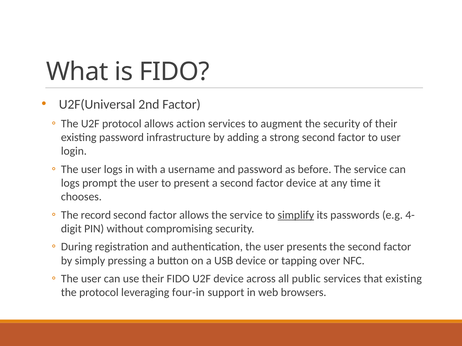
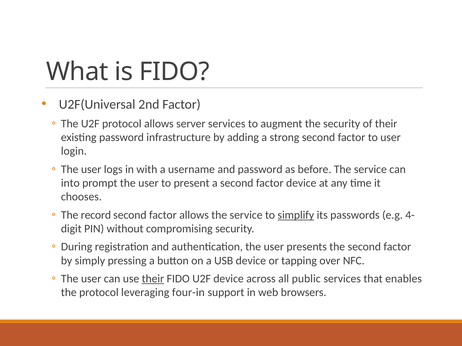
action: action -> server
logs at (70, 183): logs -> into
their at (153, 279) underline: none -> present
that existing: existing -> enables
